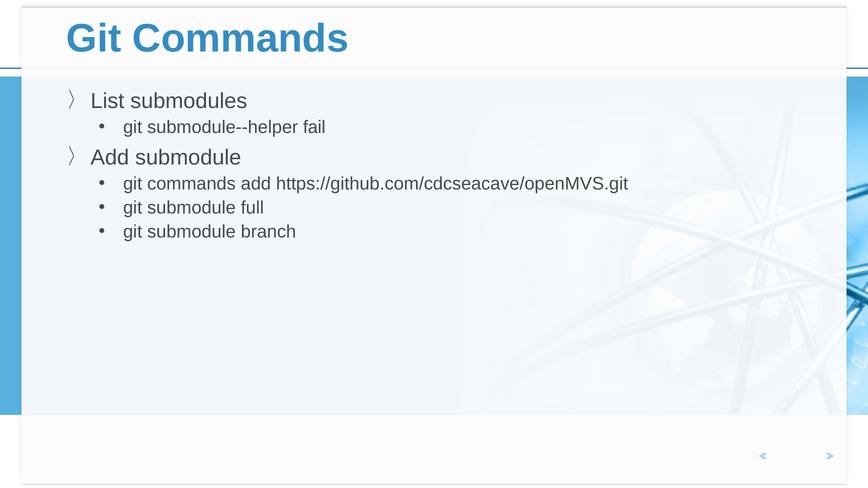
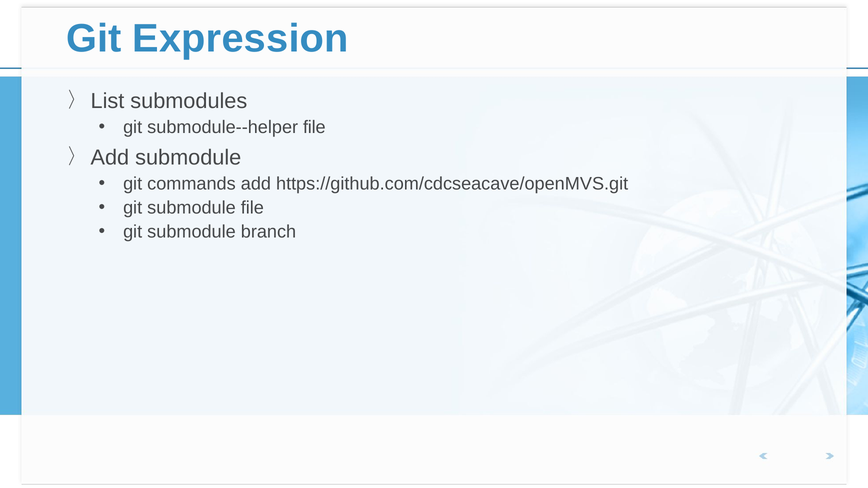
Commands at (241, 39): Commands -> Expression
submodule--helper fail: fail -> file
submodule full: full -> file
